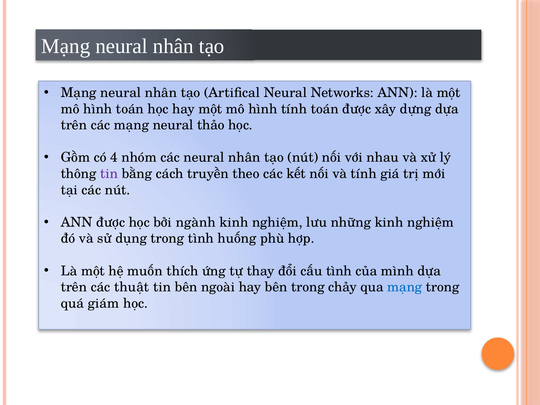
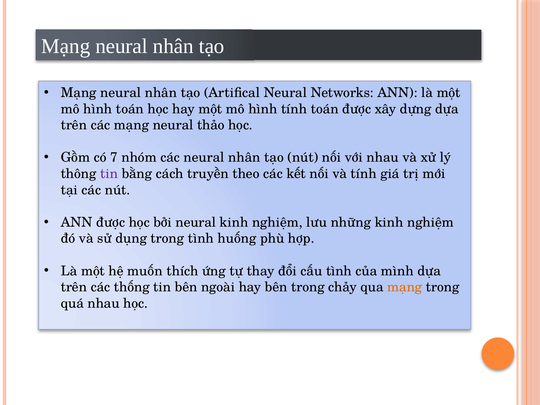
4: 4 -> 7
bởi ngành: ngành -> neural
thuật: thuật -> thống
mạng at (405, 287) colour: blue -> orange
quá giám: giám -> nhau
